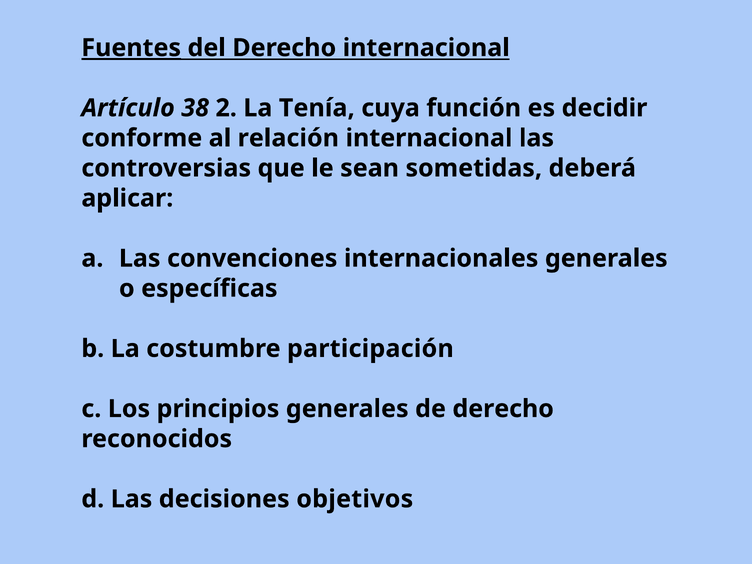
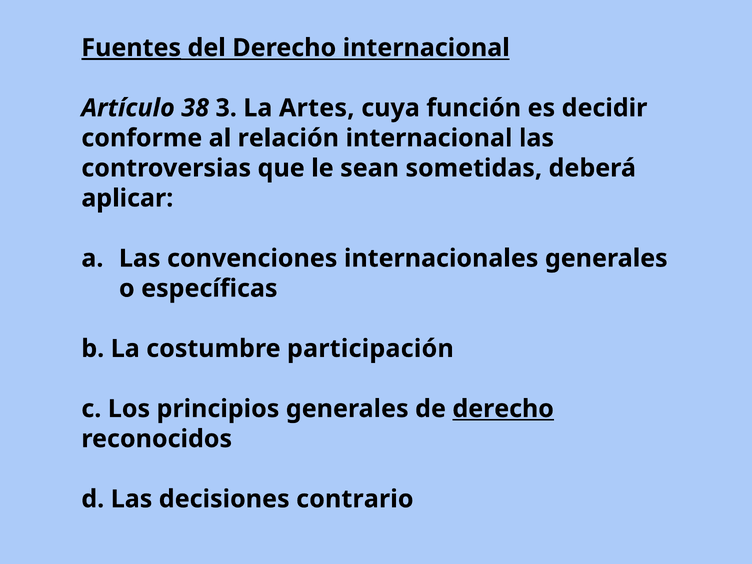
2: 2 -> 3
Tenía: Tenía -> Artes
derecho at (503, 409) underline: none -> present
objetivos: objetivos -> contrario
